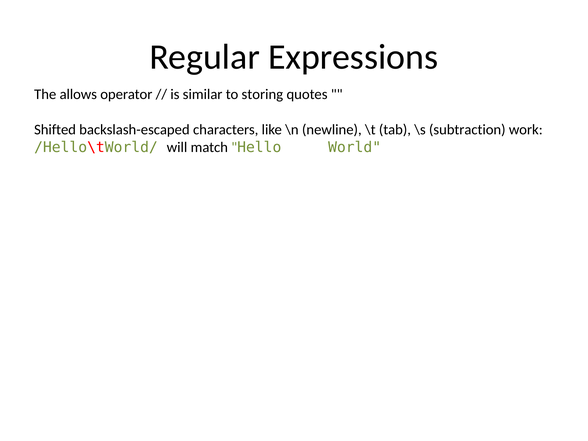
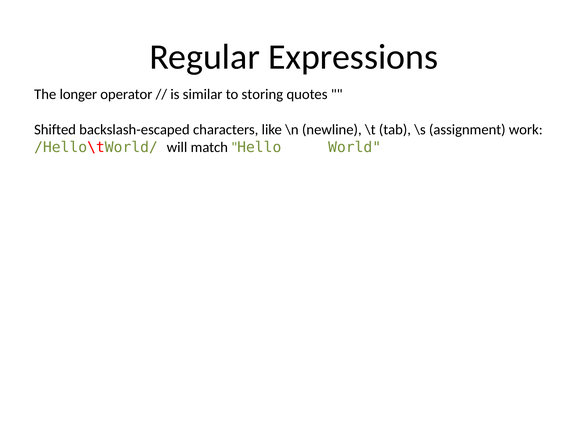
allows: allows -> longer
subtraction: subtraction -> assignment
